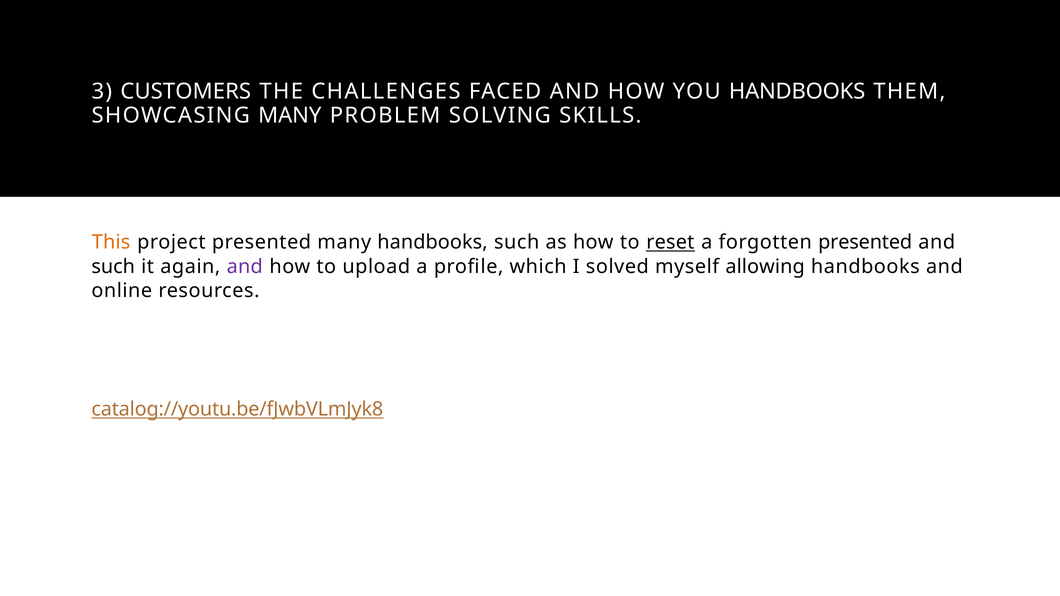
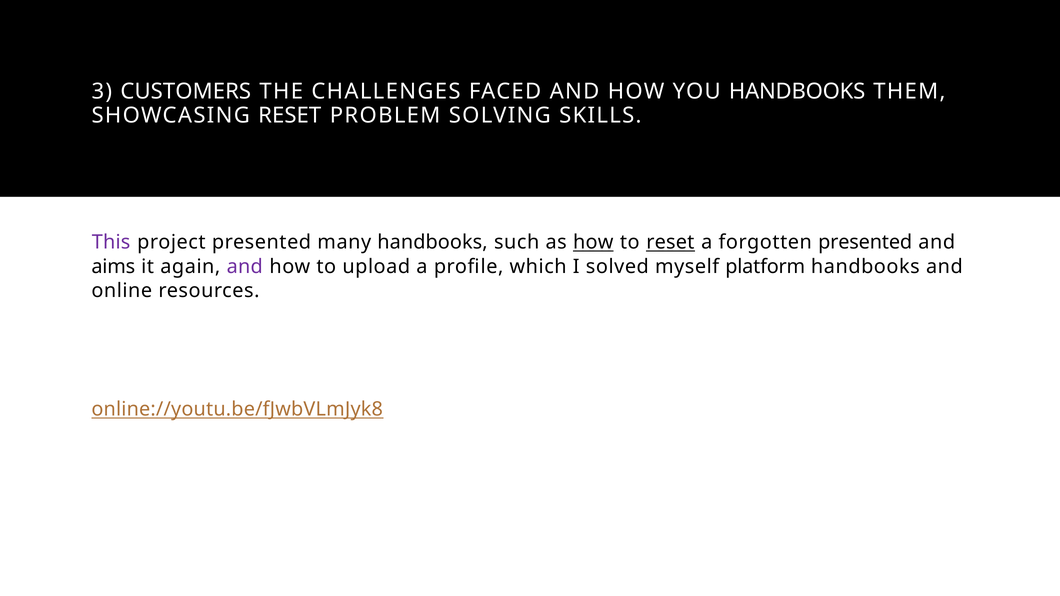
SHOWCASING MANY: MANY -> RESET
This colour: orange -> purple
how at (593, 242) underline: none -> present
such at (113, 267): such -> aims
allowing: allowing -> platform
catalog://youtu.be/fJwbVLmJyk8: catalog://youtu.be/fJwbVLmJyk8 -> online://youtu.be/fJwbVLmJyk8
